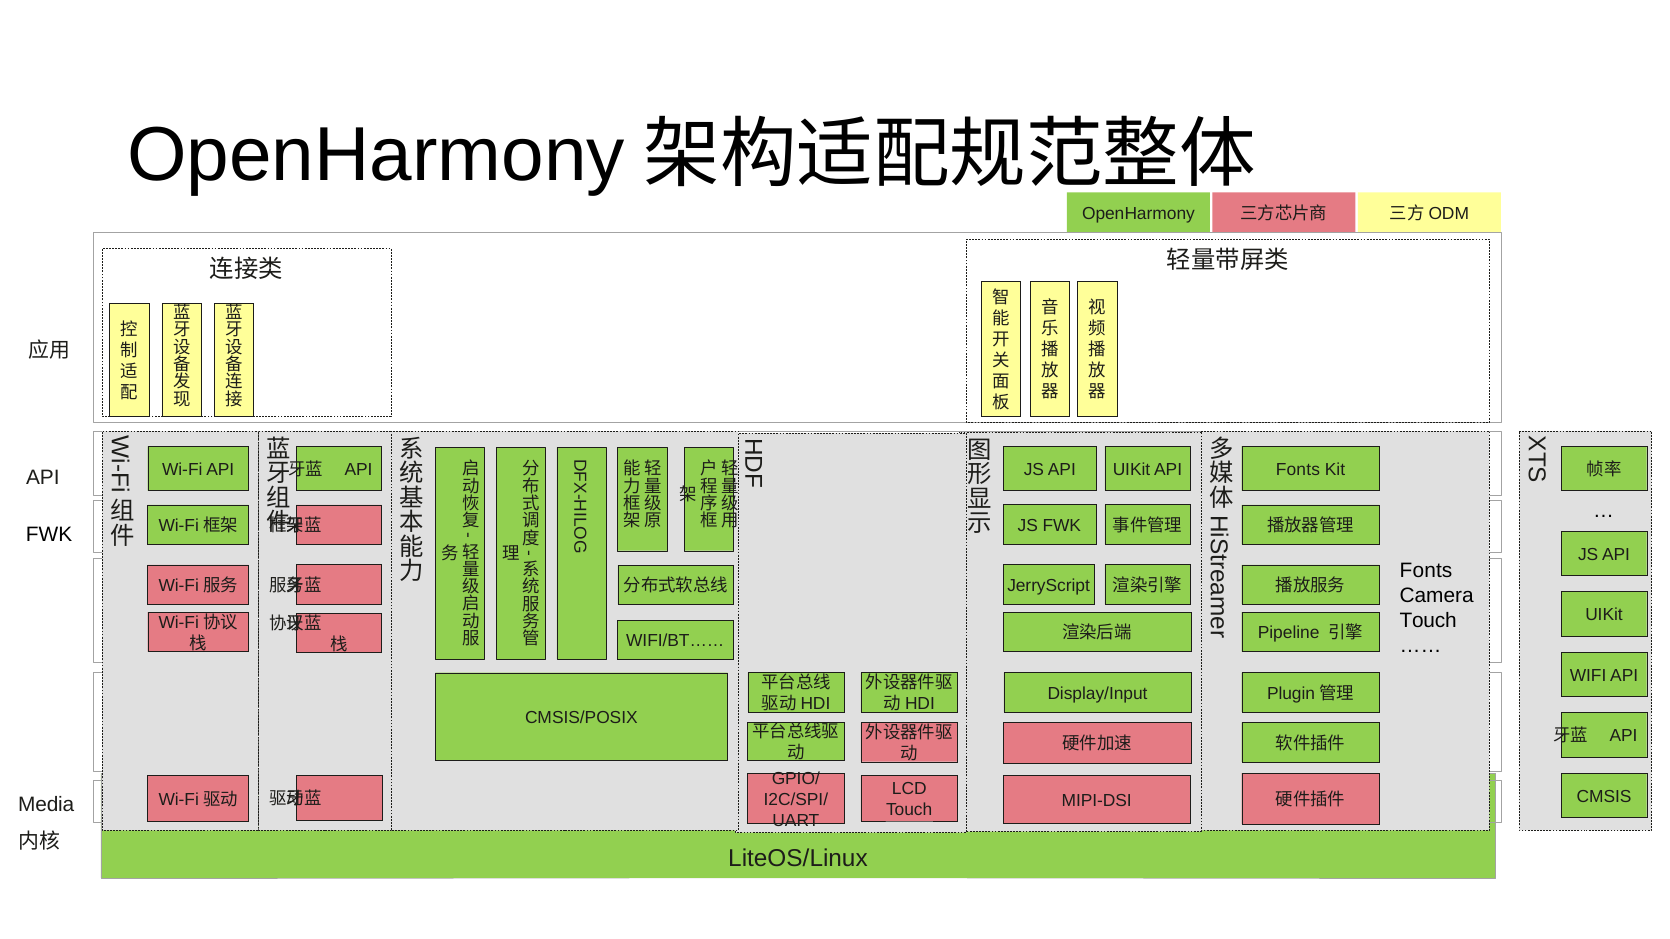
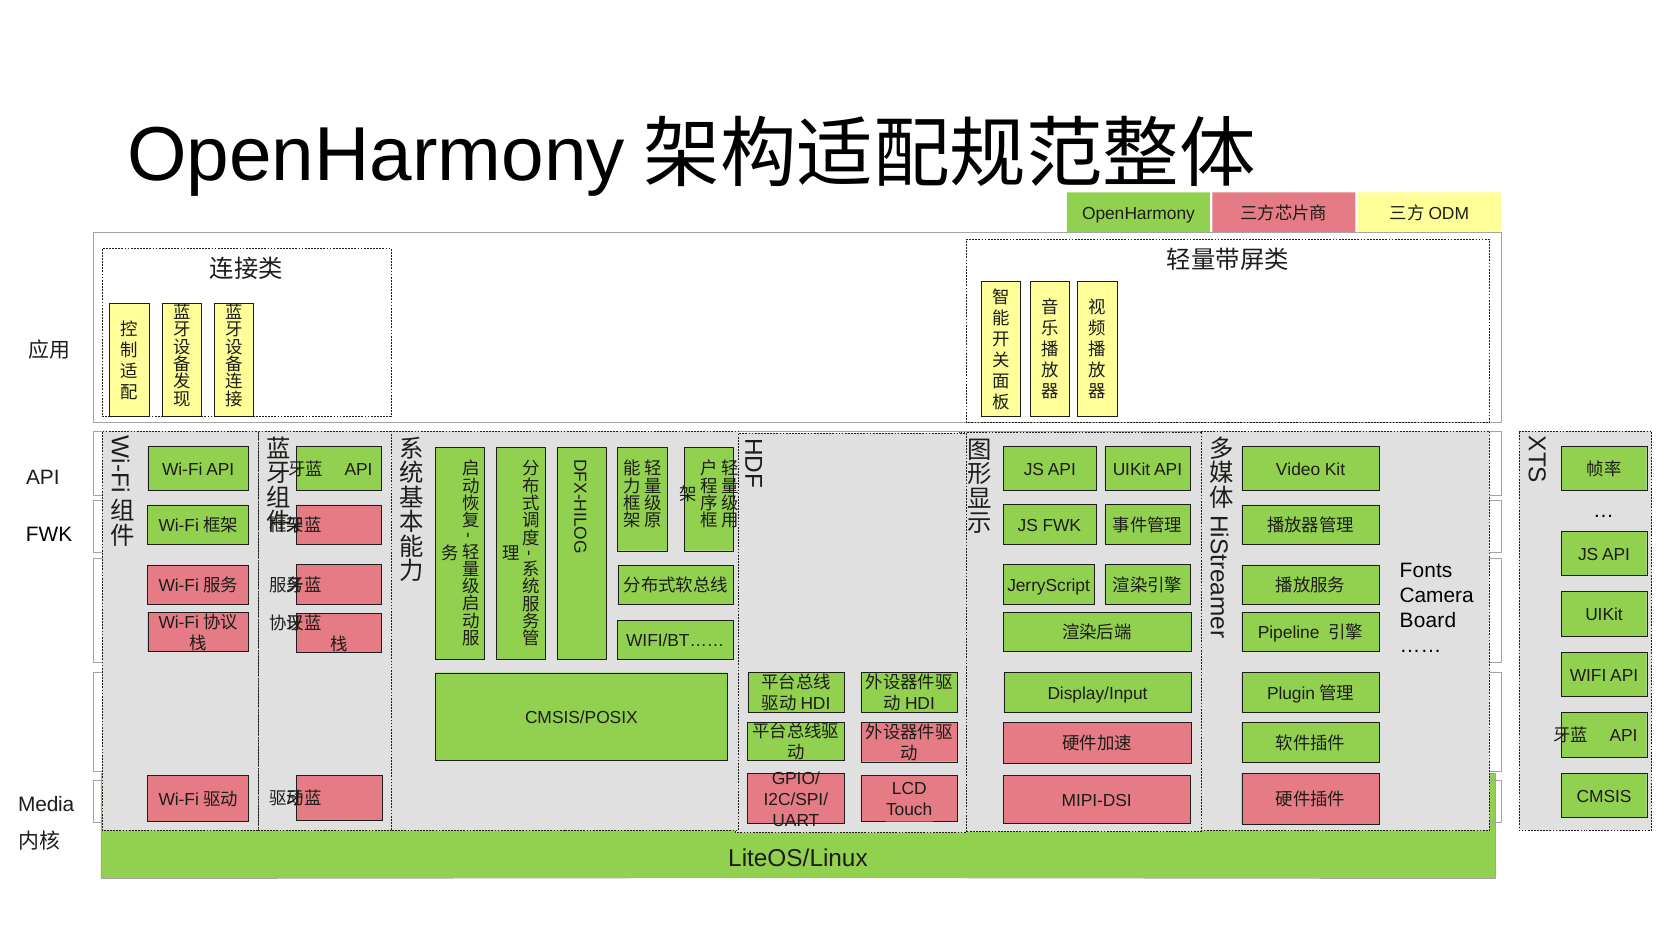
Fonts at (1298, 470): Fonts -> Video
Touch at (1428, 621): Touch -> Board
